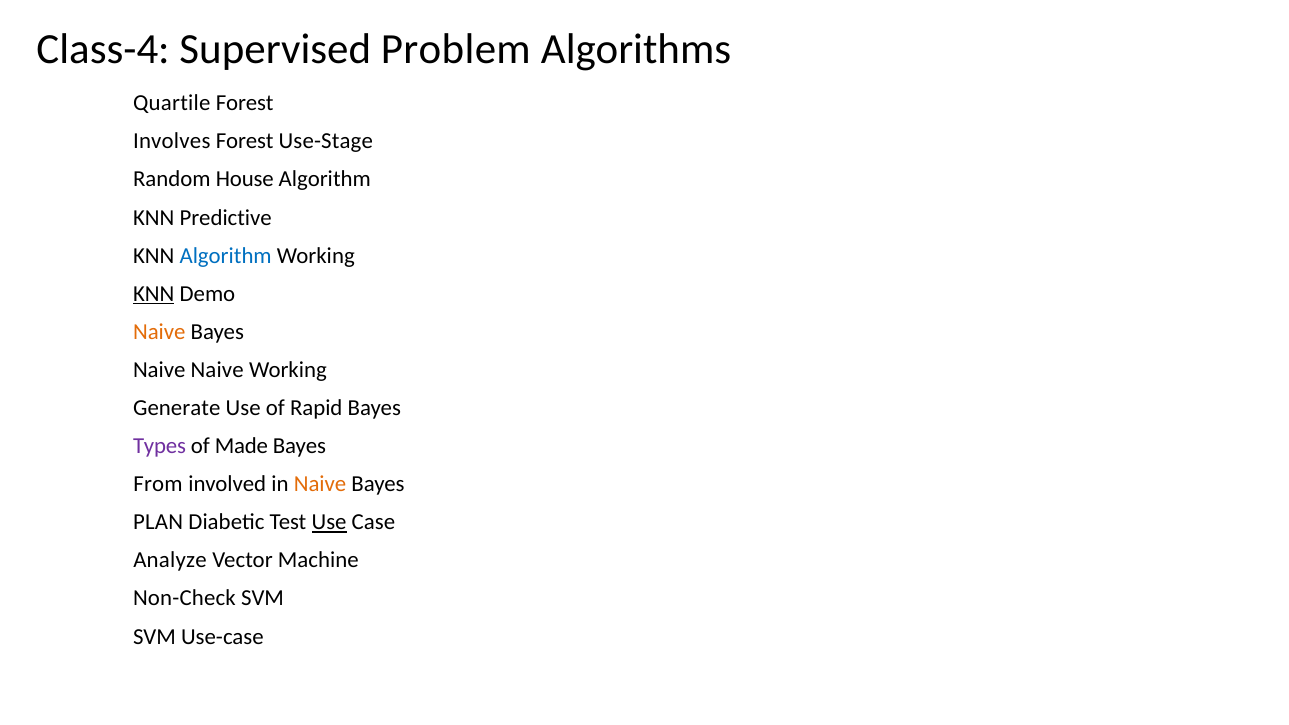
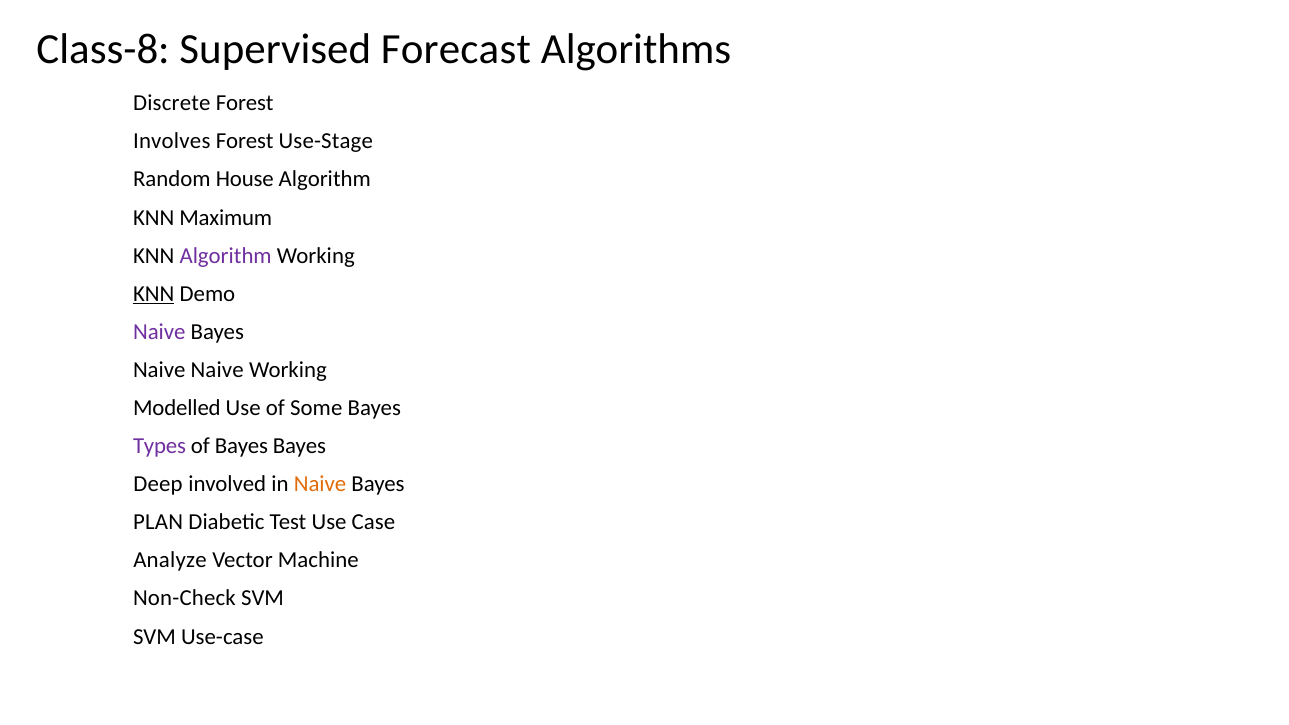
Class-4: Class-4 -> Class-8
Problem: Problem -> Forecast
Quartile: Quartile -> Discrete
Predictive: Predictive -> Maximum
Algorithm at (226, 256) colour: blue -> purple
Naive at (159, 332) colour: orange -> purple
Generate: Generate -> Modelled
Rapid: Rapid -> Some
of Made: Made -> Bayes
From: From -> Deep
Use at (329, 522) underline: present -> none
